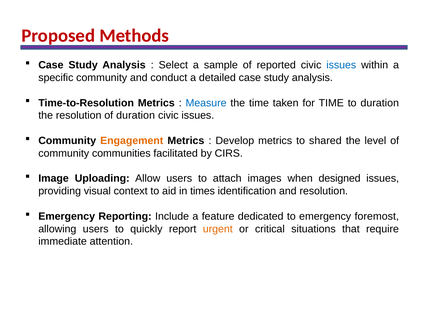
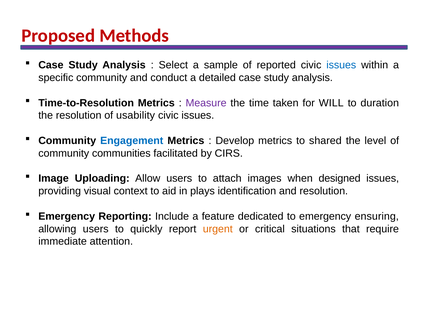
Measure colour: blue -> purple
for TIME: TIME -> WILL
of duration: duration -> usability
Engagement colour: orange -> blue
times: times -> plays
foremost: foremost -> ensuring
